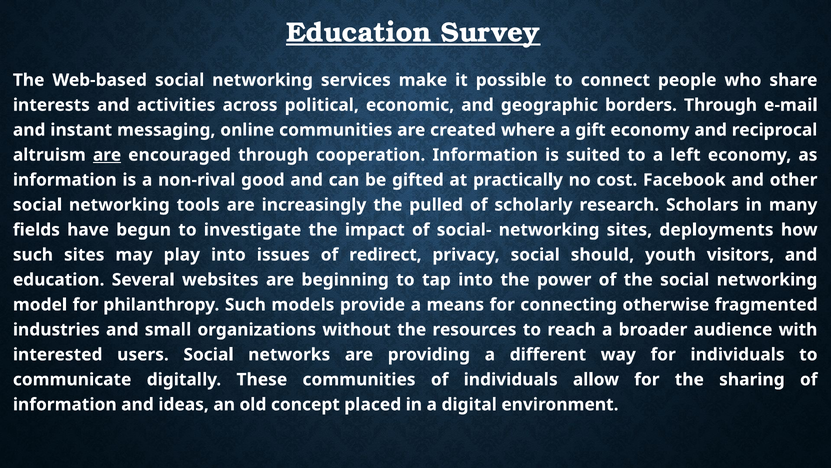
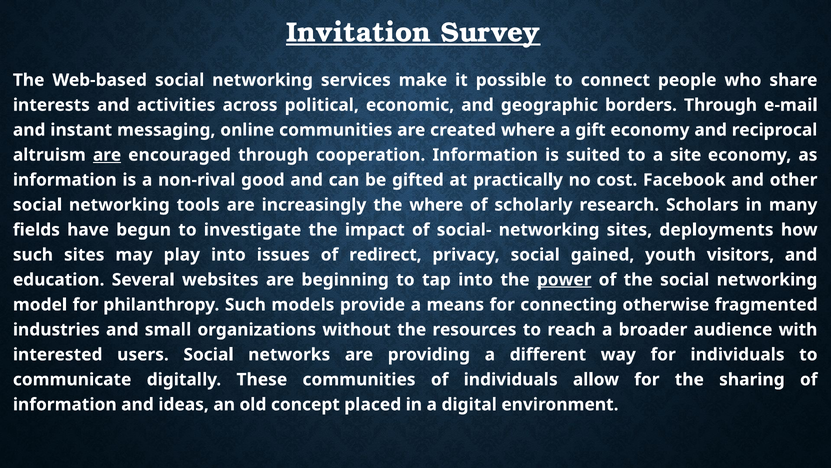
Education at (359, 33): Education -> Invitation
left: left -> site
the pulled: pulled -> where
should: should -> gained
power underline: none -> present
